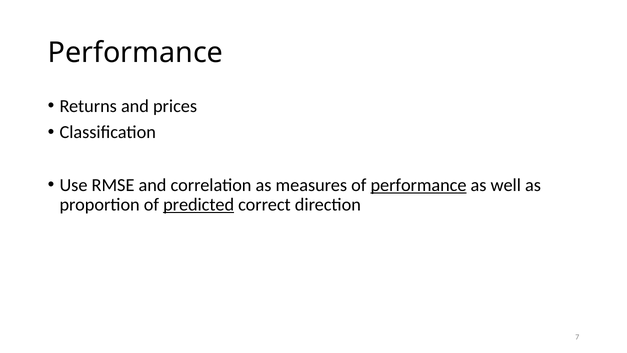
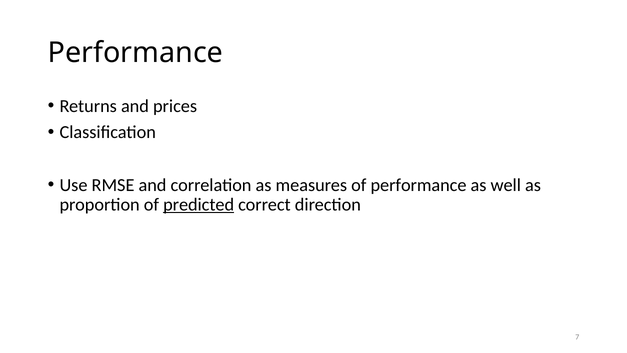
performance at (419, 185) underline: present -> none
